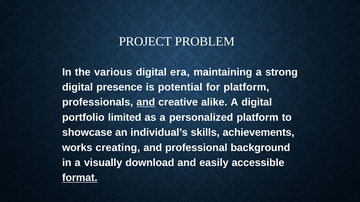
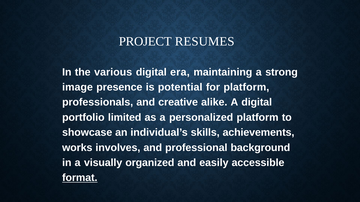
PROBLEM: PROBLEM -> RESUMES
digital at (78, 87): digital -> image
and at (146, 103) underline: present -> none
creating: creating -> involves
download: download -> organized
